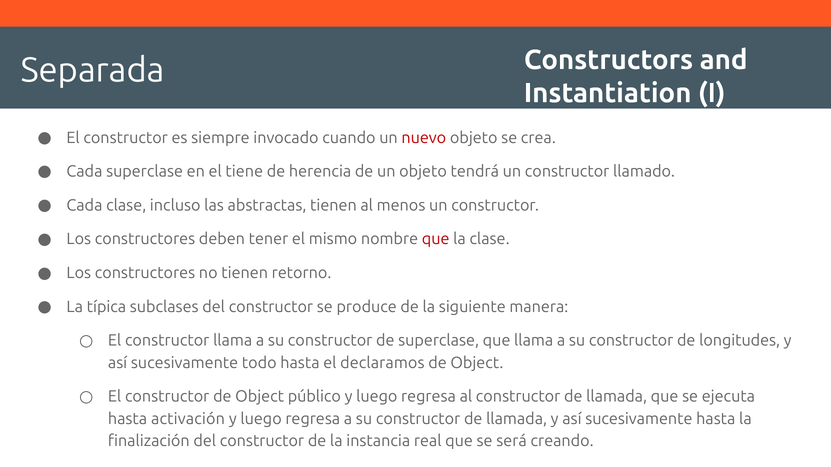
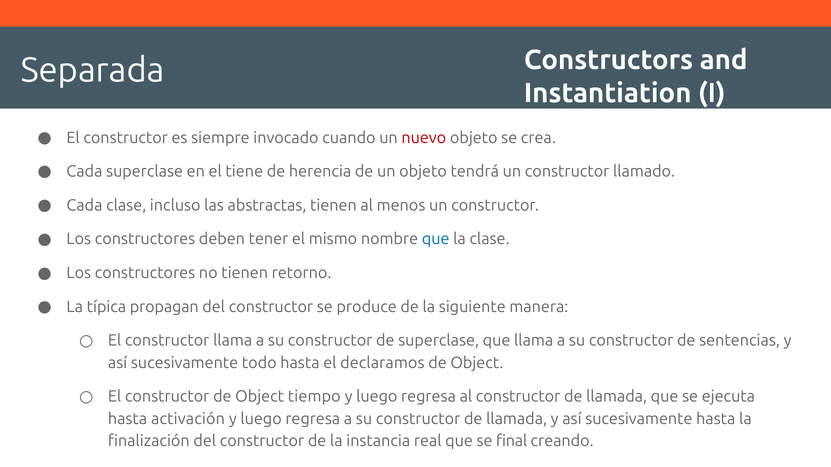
que at (436, 239) colour: red -> blue
subclases: subclases -> propagan
longitudes: longitudes -> sentencias
público: público -> tiempo
será: será -> final
